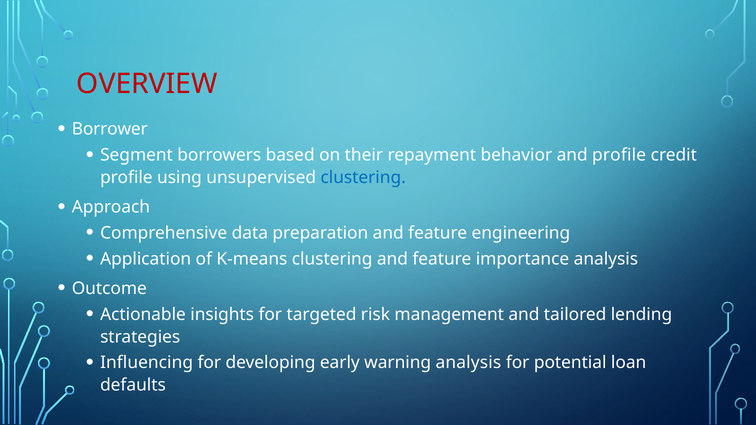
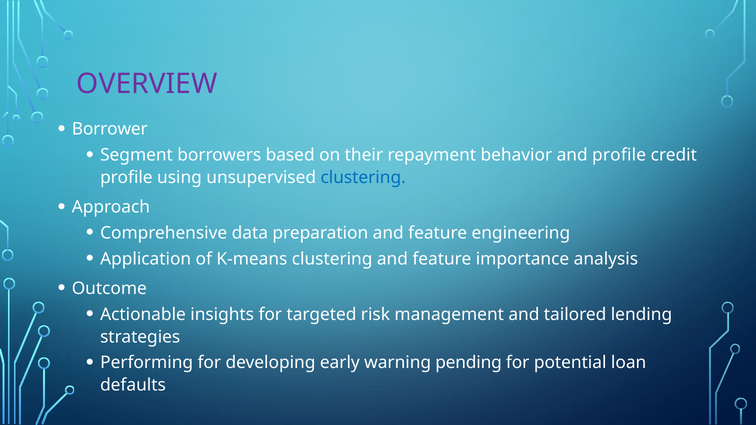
OVERVIEW colour: red -> purple
Influencing: Influencing -> Performing
warning analysis: analysis -> pending
